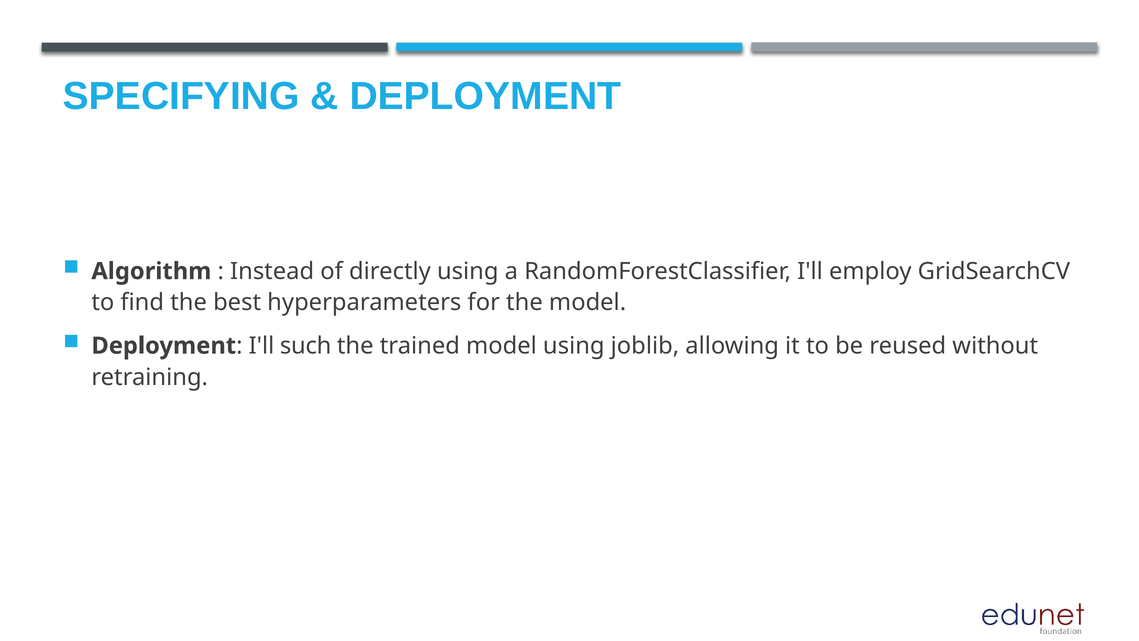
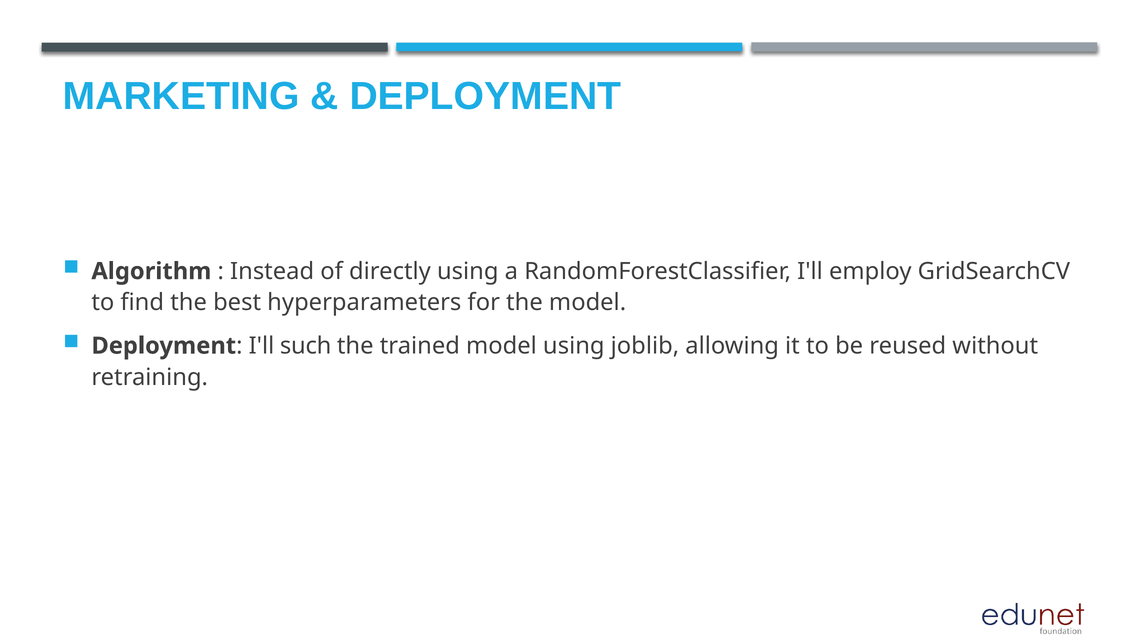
SPECIFYING: SPECIFYING -> MARKETING
